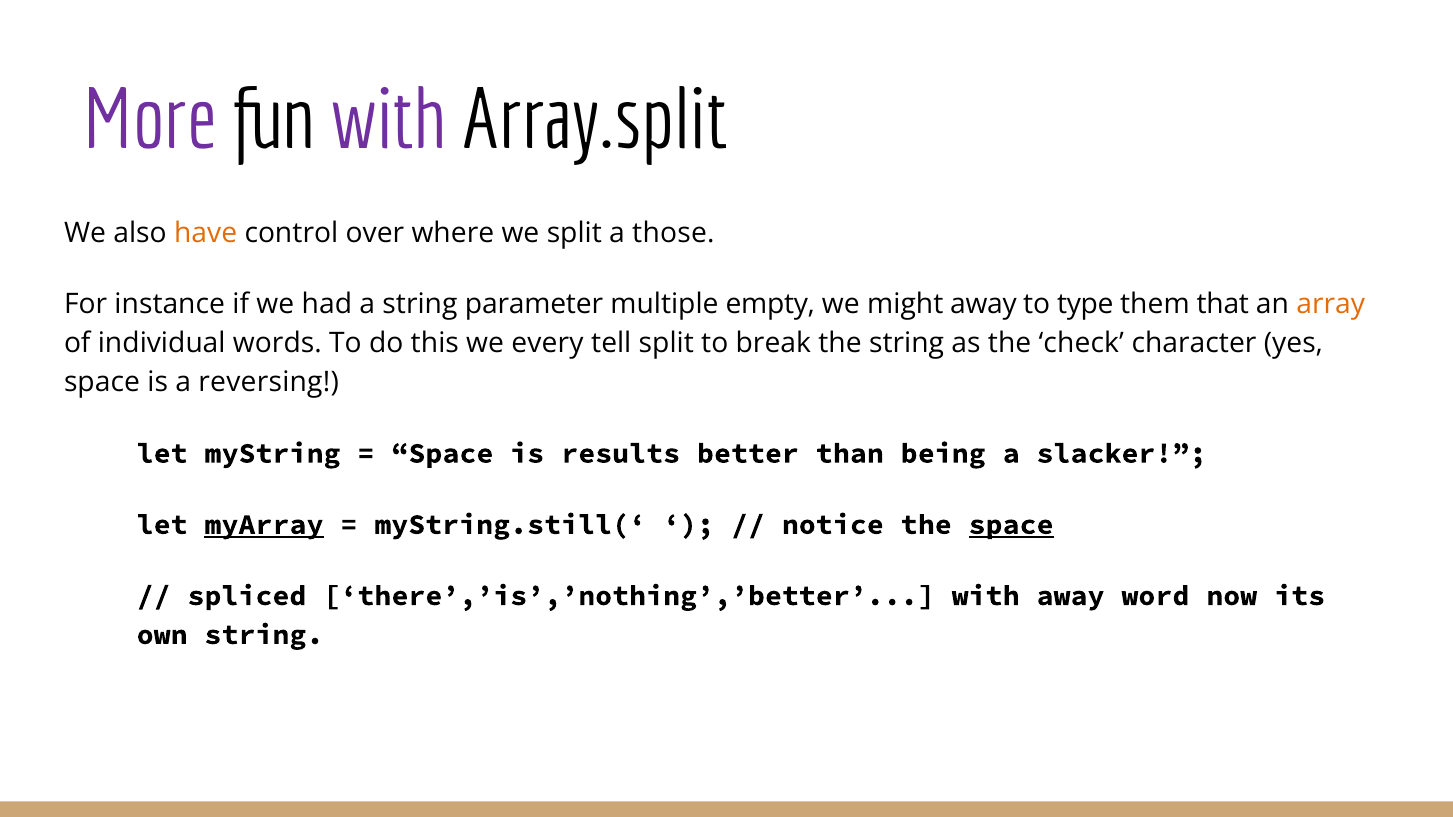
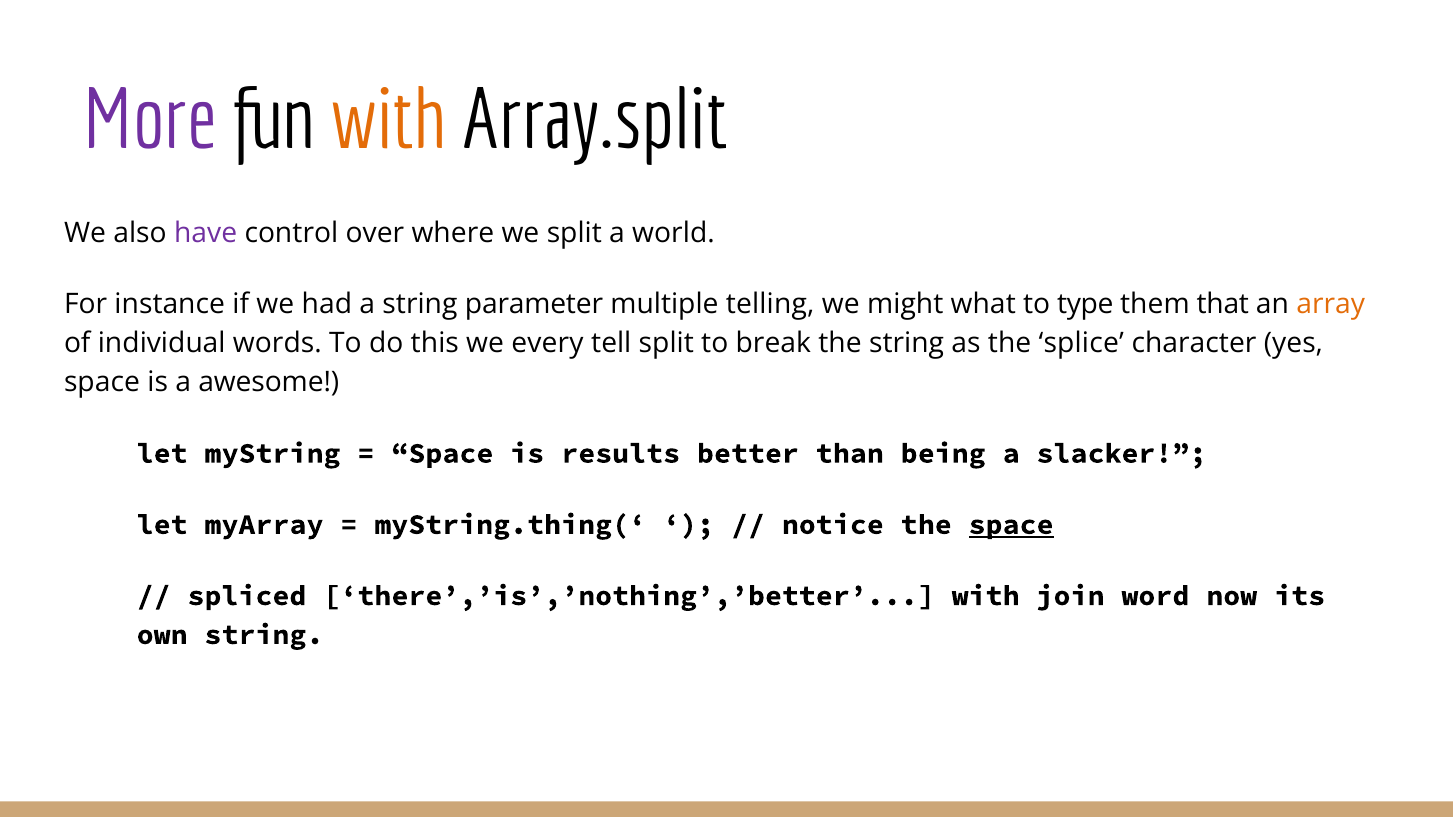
with at (389, 120) colour: purple -> orange
have colour: orange -> purple
those: those -> world
empty: empty -> telling
might away: away -> what
check: check -> splice
reversing: reversing -> awesome
myArray underline: present -> none
myString.still(‘: myString.still(‘ -> myString.thing(‘
with away: away -> join
